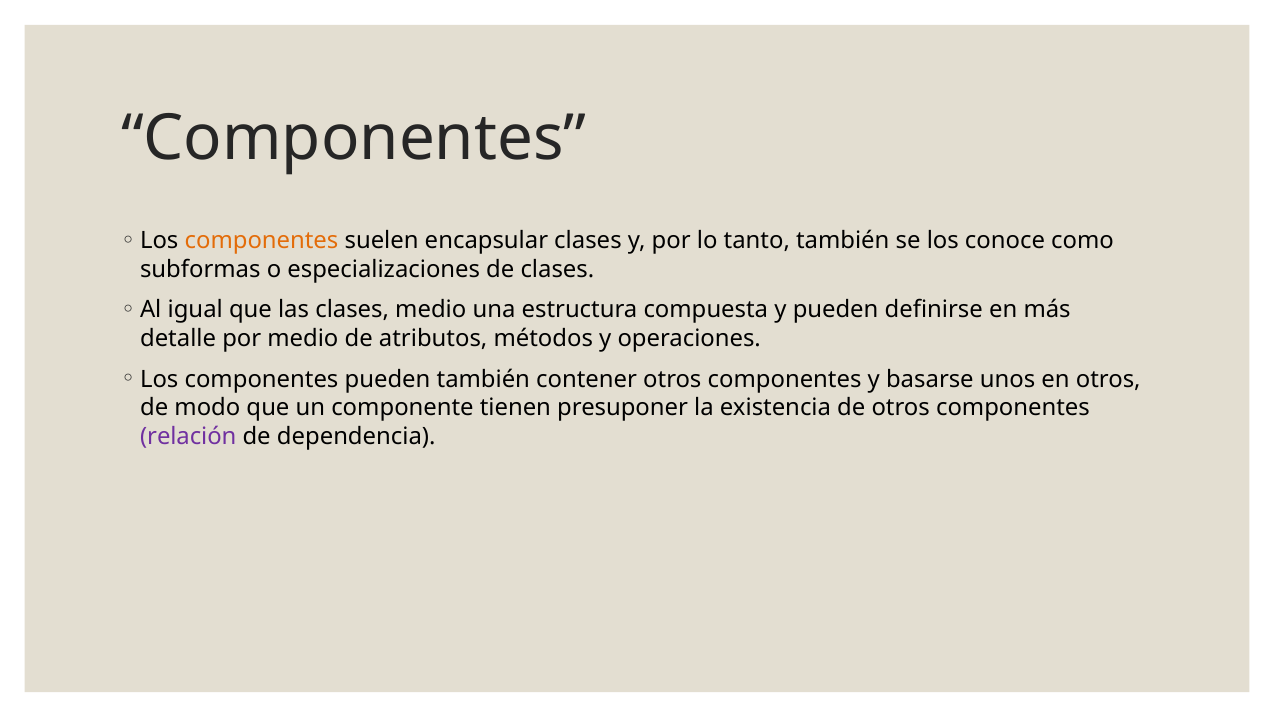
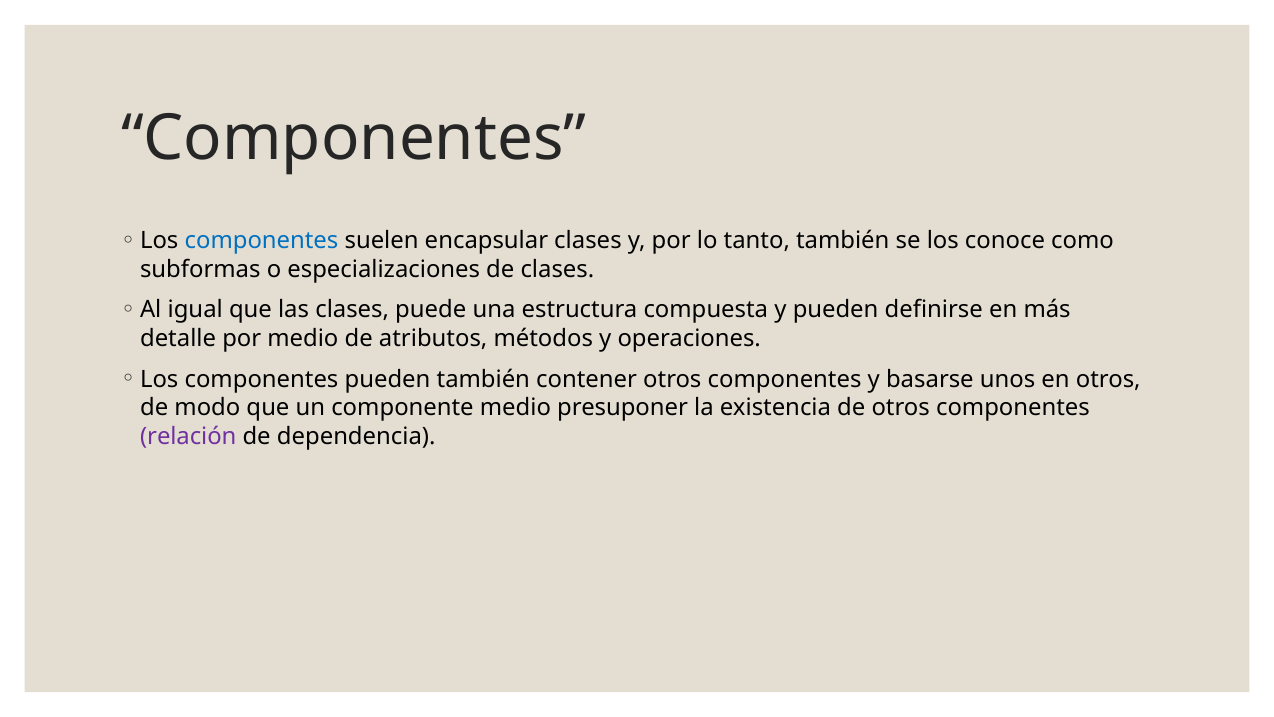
componentes at (262, 241) colour: orange -> blue
clases medio: medio -> puede
componente tienen: tienen -> medio
